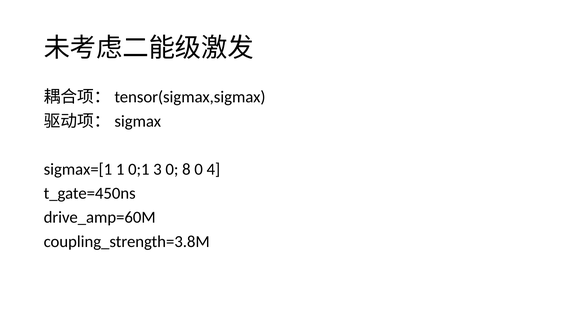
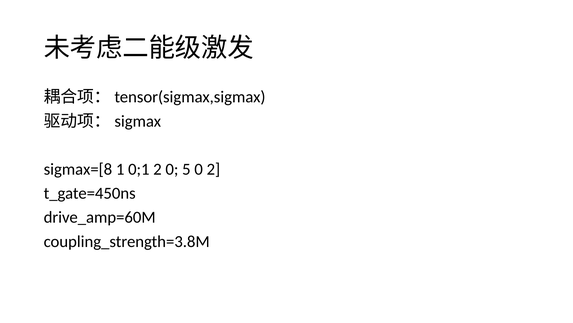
sigmax=[1: sigmax=[1 -> sigmax=[8
0;1 3: 3 -> 2
8: 8 -> 5
0 4: 4 -> 2
